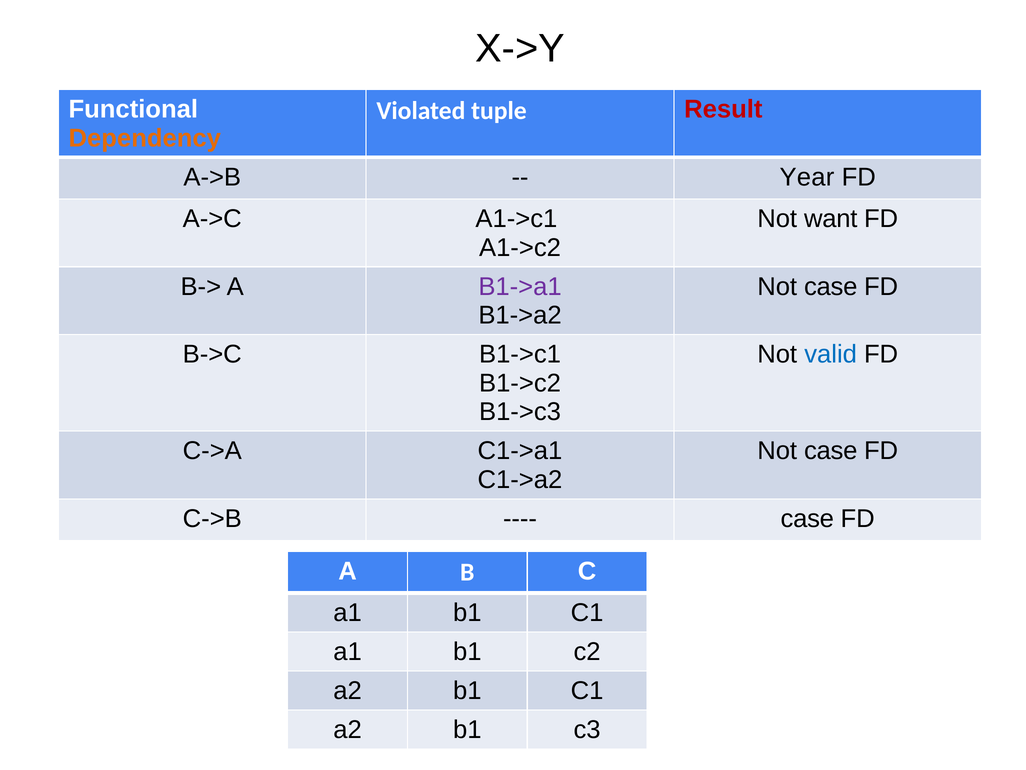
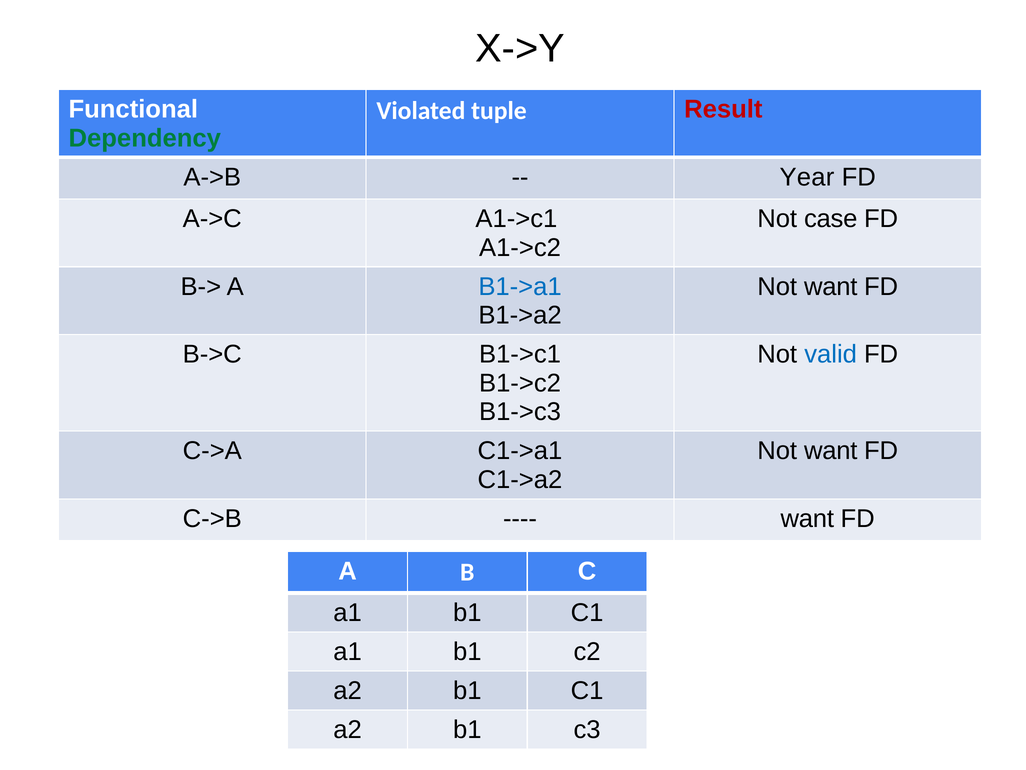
Dependency colour: orange -> green
want: want -> case
B1->a1 colour: purple -> blue
case at (831, 287): case -> want
case at (831, 451): case -> want
case at (807, 518): case -> want
